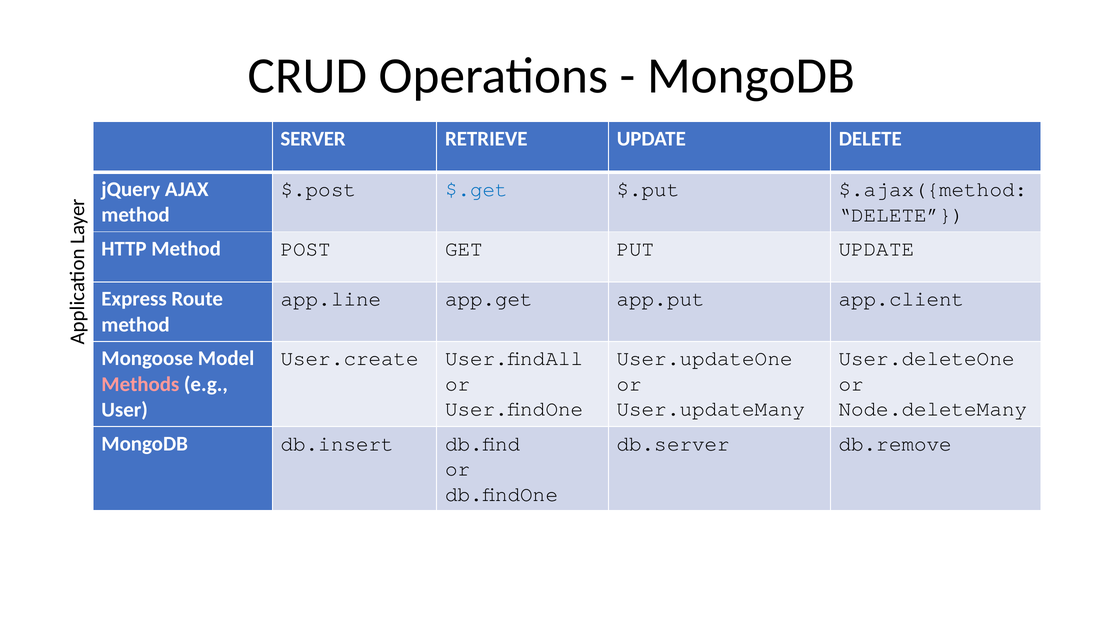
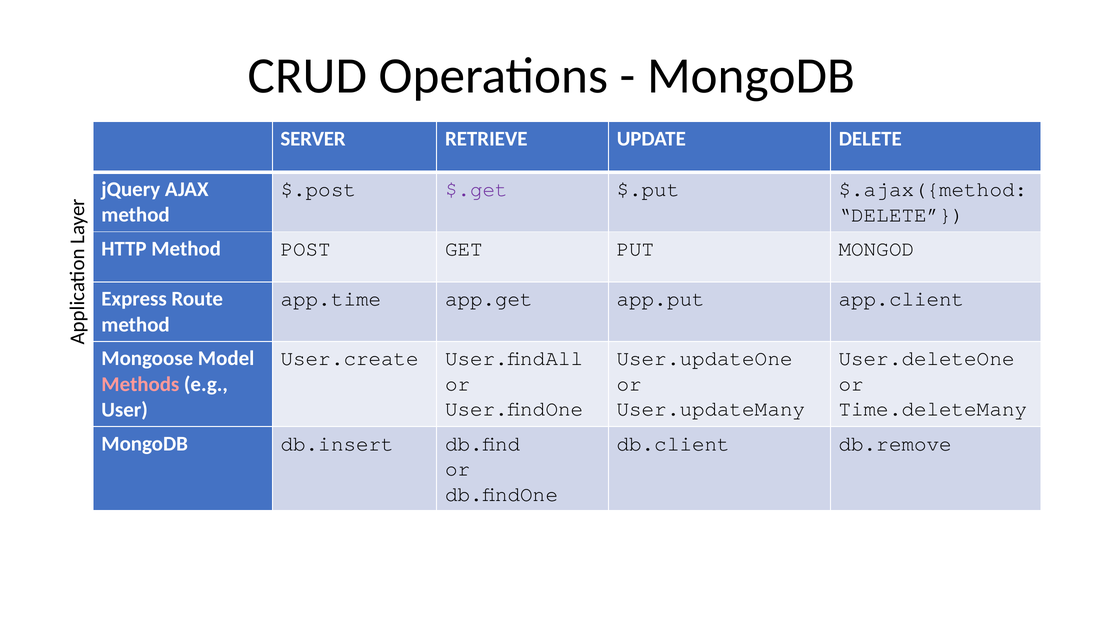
$.get colour: blue -> purple
PUT UPDATE: UPDATE -> MONGOD
app.line: app.line -> app.time
Node.deleteMany: Node.deleteMany -> Time.deleteMany
db.server: db.server -> db.client
